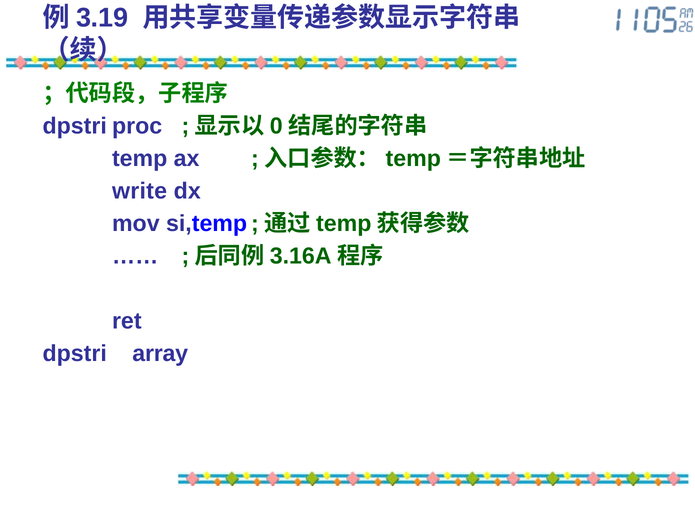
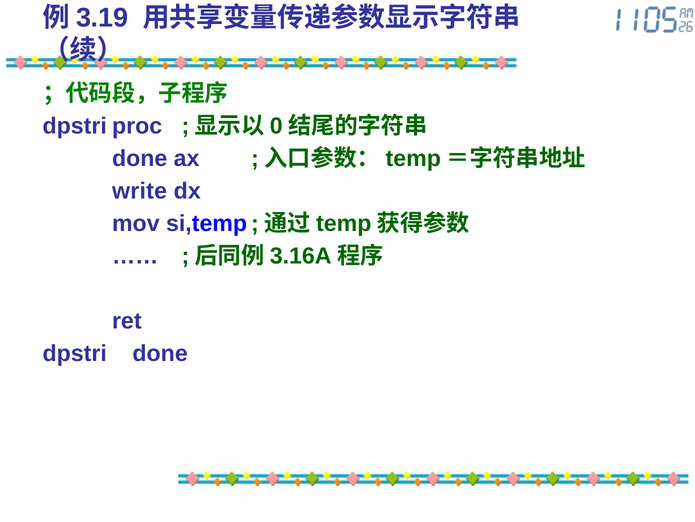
temp at (140, 158): temp -> done
dpstri array: array -> done
